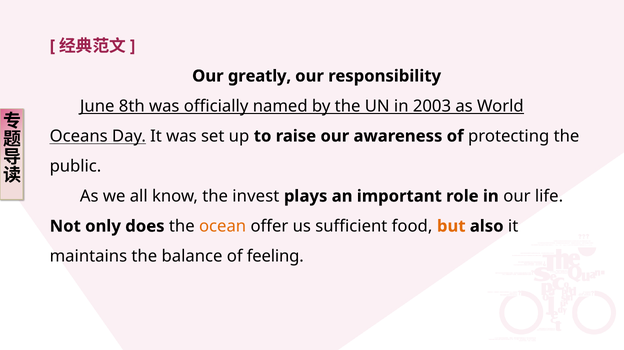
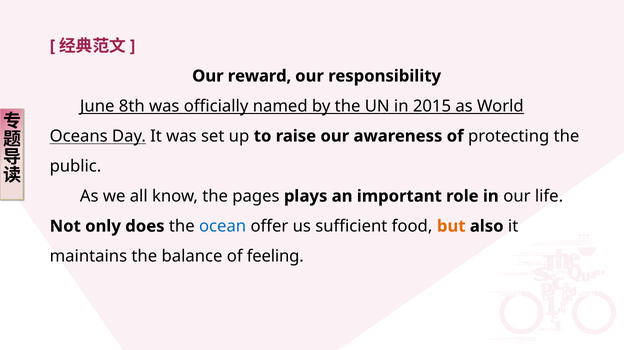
greatly: greatly -> reward
2003: 2003 -> 2015
invest: invest -> pages
ocean colour: orange -> blue
